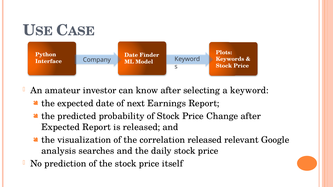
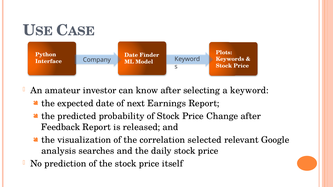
Expected at (61, 127): Expected -> Feedback
correlation released: released -> selected
